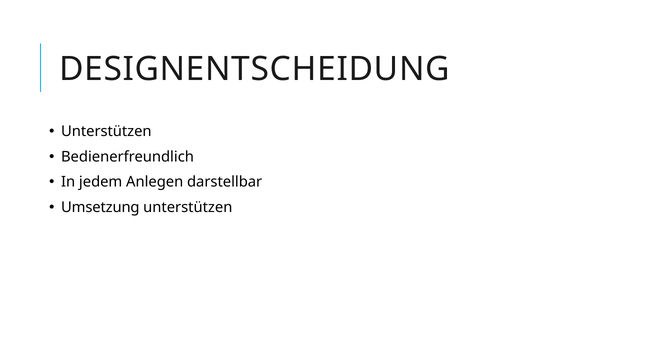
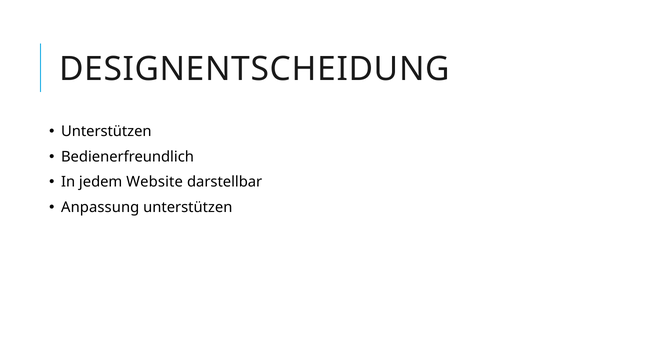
Anlegen: Anlegen -> Website
Umsetzung: Umsetzung -> Anpassung
